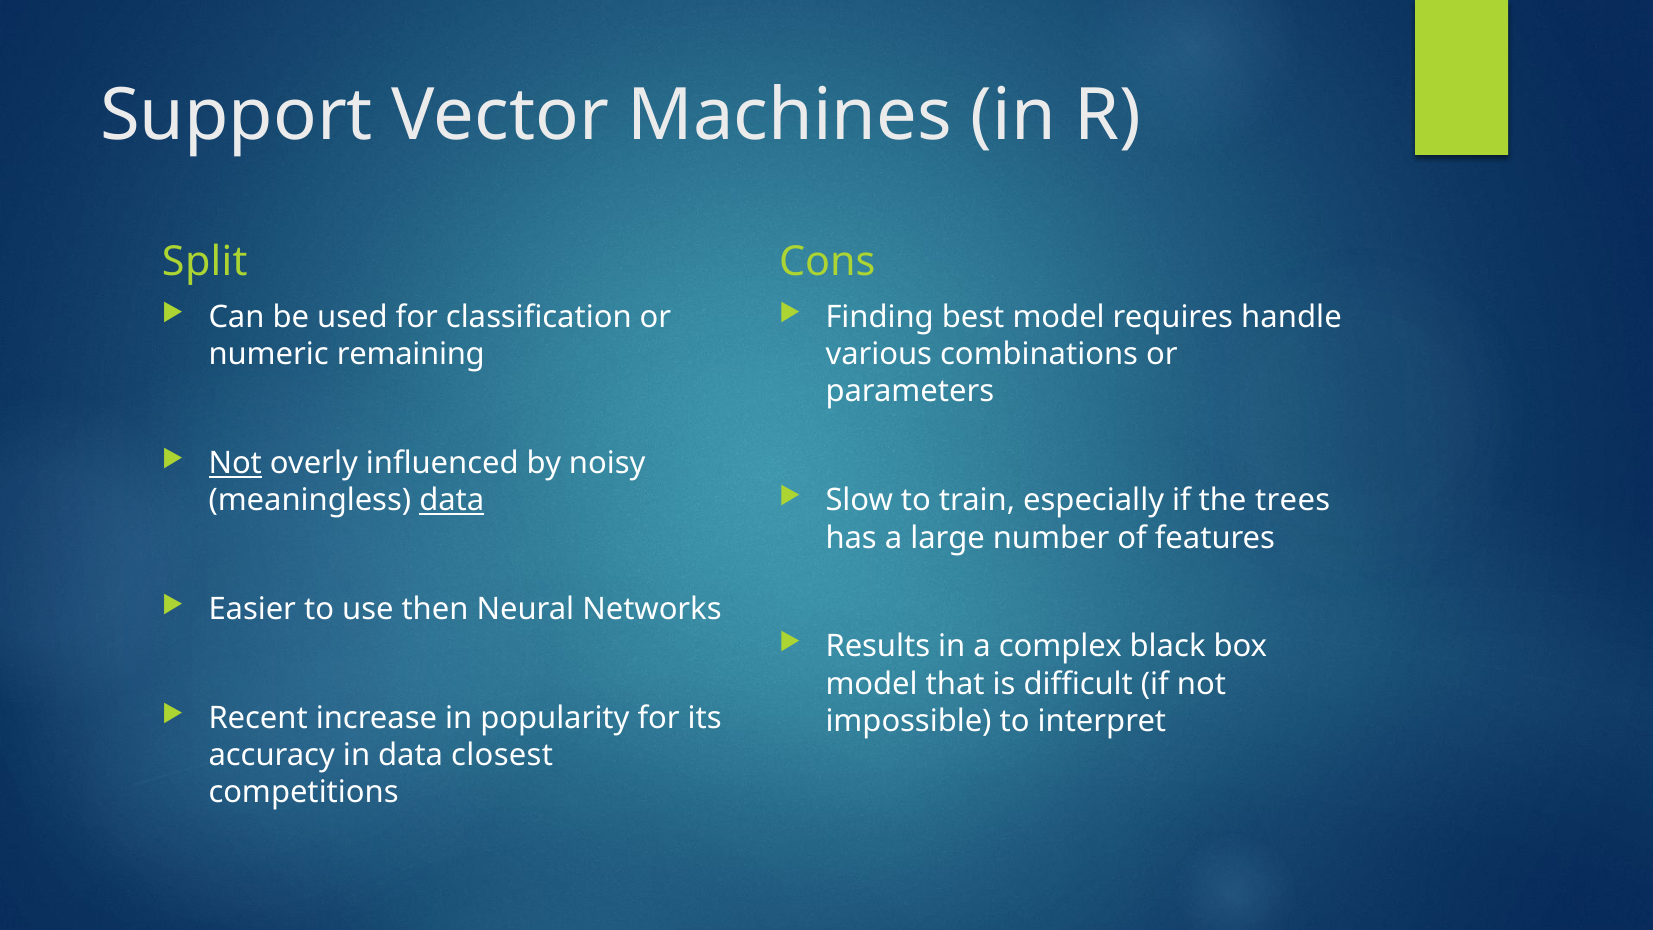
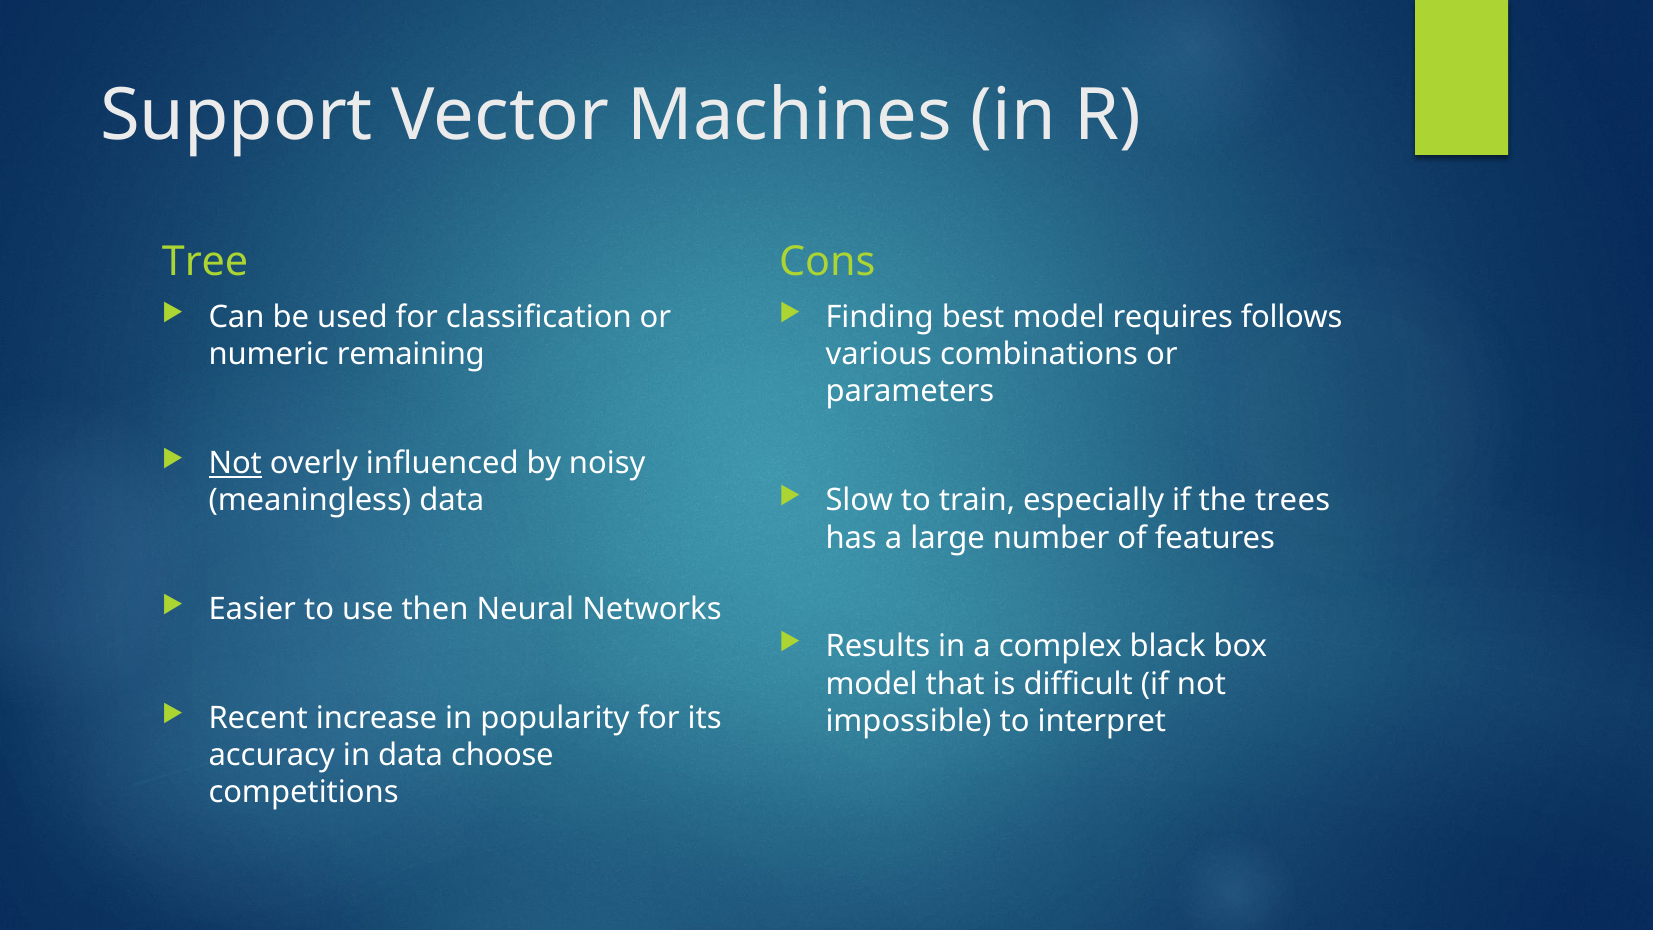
Split: Split -> Tree
handle: handle -> follows
data at (452, 501) underline: present -> none
closest: closest -> choose
